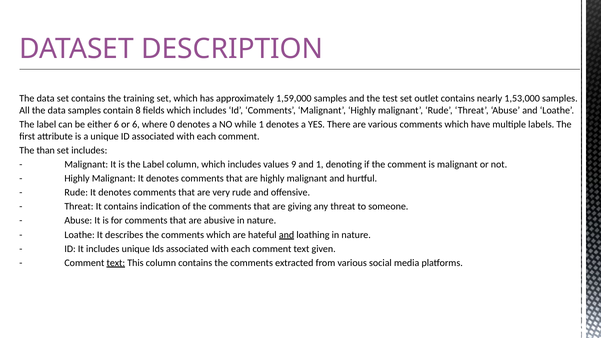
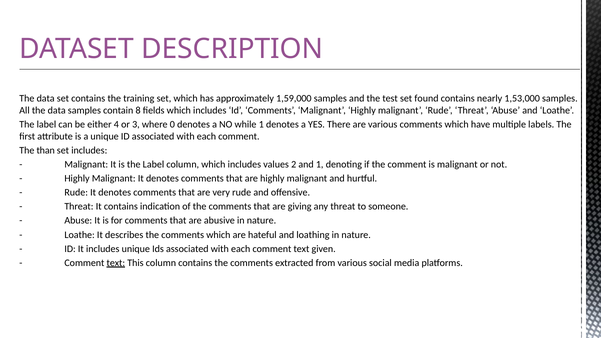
outlet: outlet -> found
either 6: 6 -> 4
or 6: 6 -> 3
9: 9 -> 2
and at (287, 235) underline: present -> none
